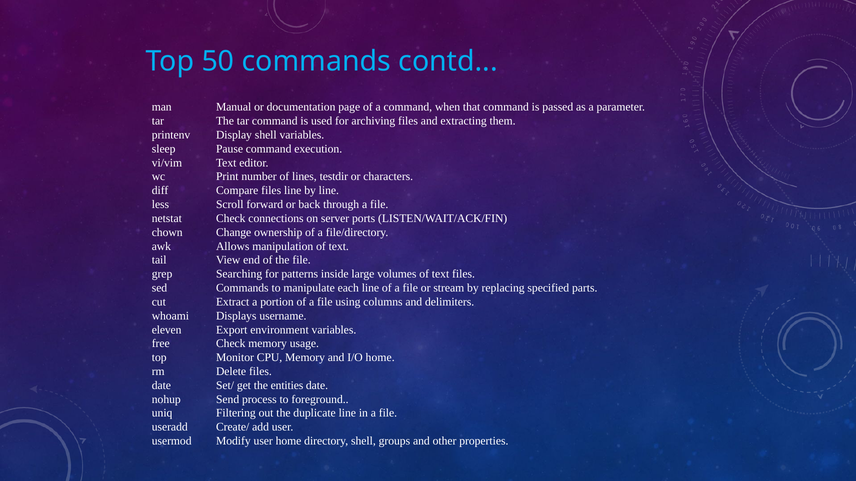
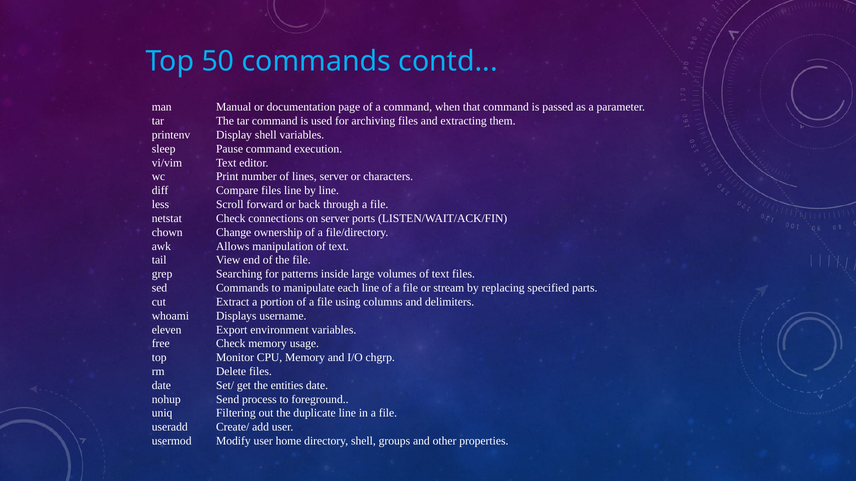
lines testdir: testdir -> server
I/O home: home -> chgrp
